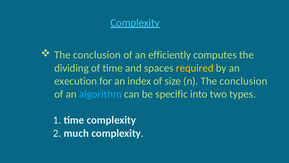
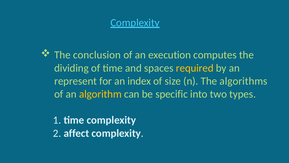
efficiently: efficiently -> execution
execution: execution -> represent
n The conclusion: conclusion -> algorithms
algorithm colour: light blue -> yellow
much: much -> affect
